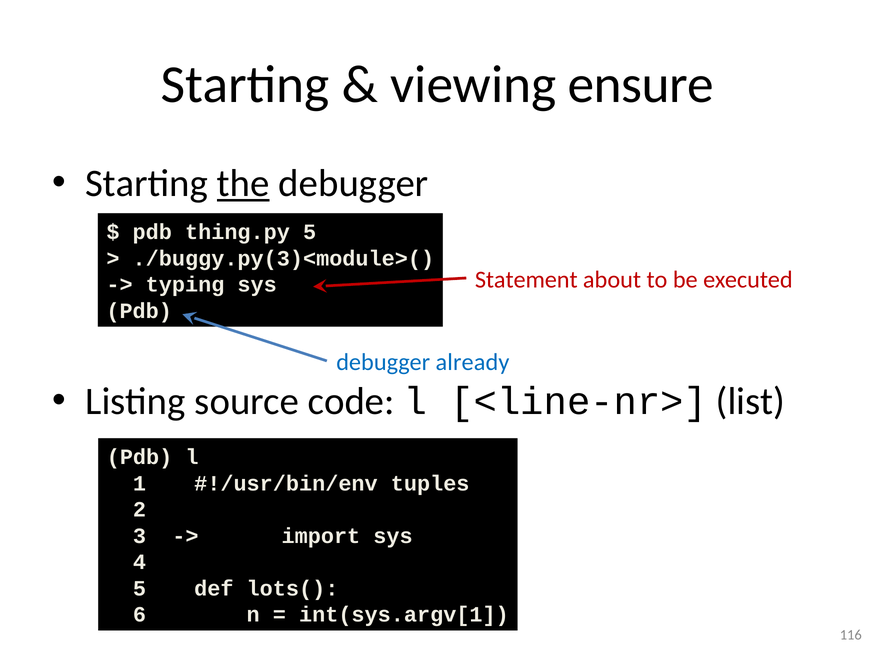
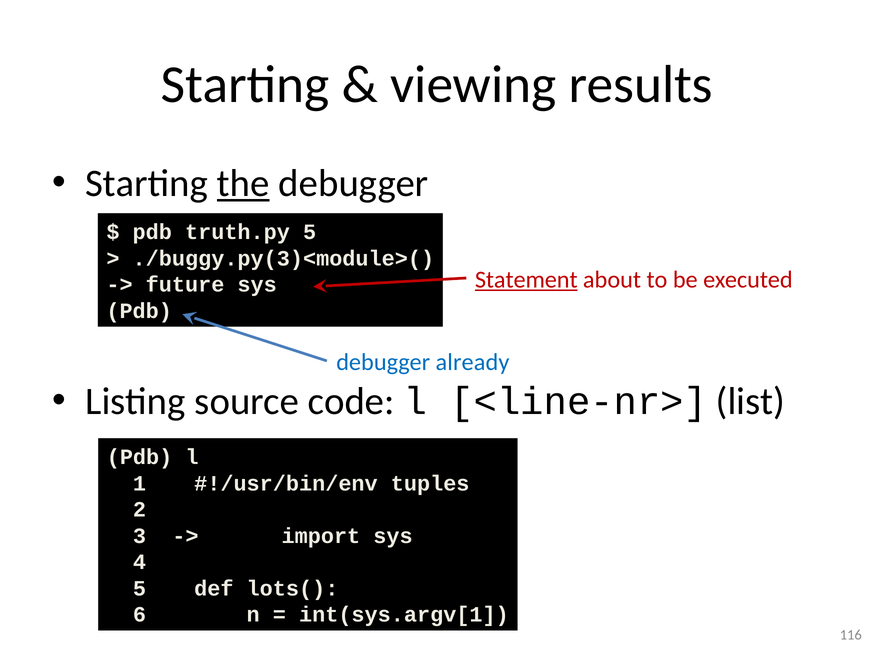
ensure: ensure -> results
thing.py: thing.py -> truth.py
Statement underline: none -> present
typing: typing -> future
